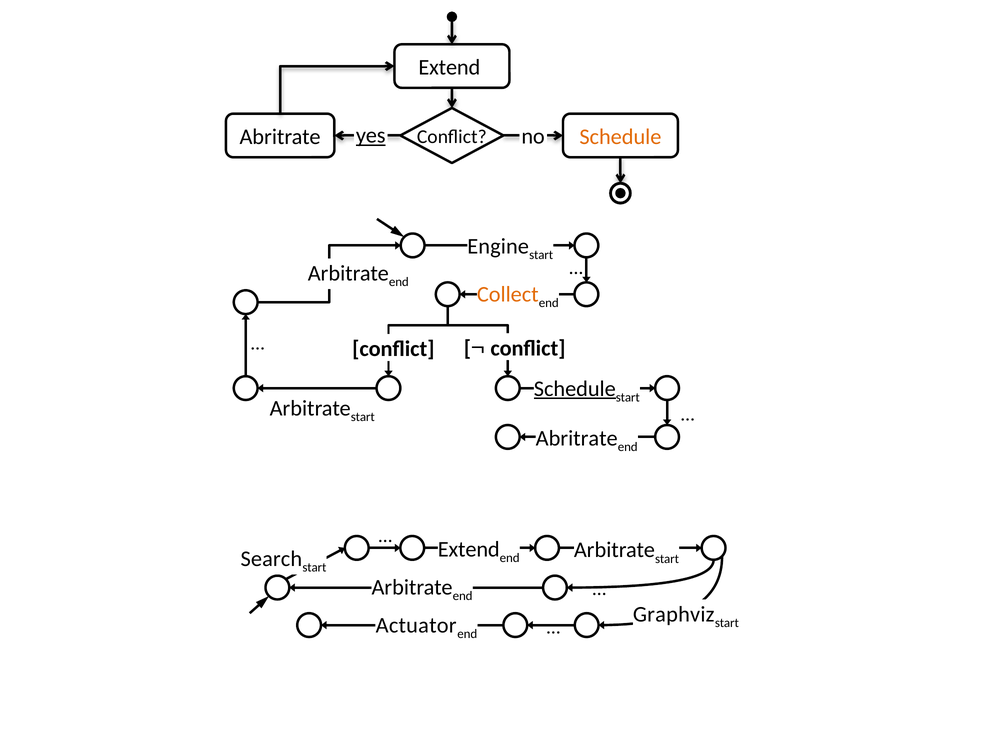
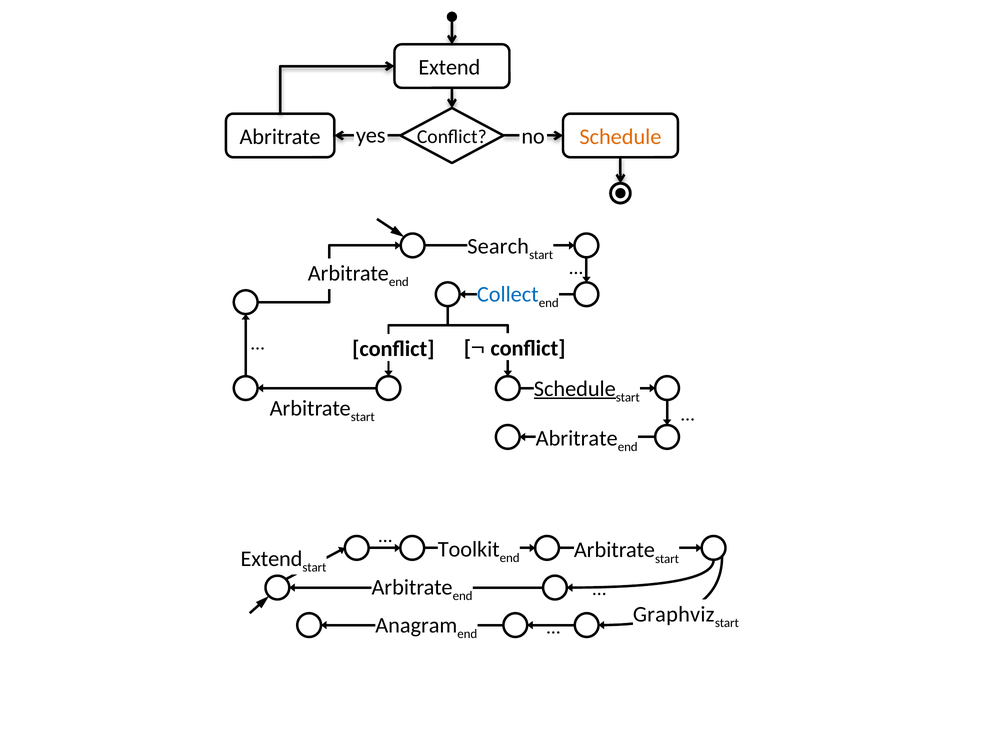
yes underline: present -> none
Engine: Engine -> Search
Collect colour: orange -> blue
Extend at (469, 550): Extend -> Toolkit
Search at (271, 559): Search -> Extend
Actuator: Actuator -> Anagram
